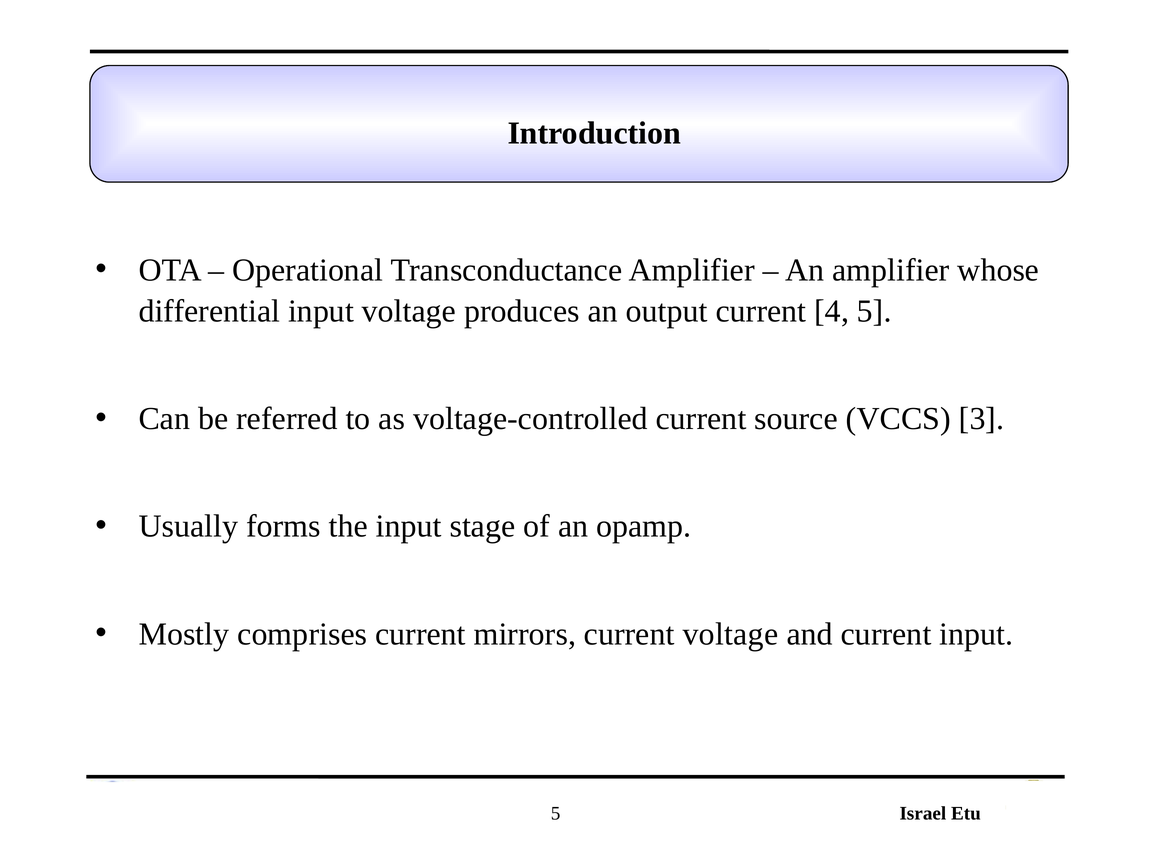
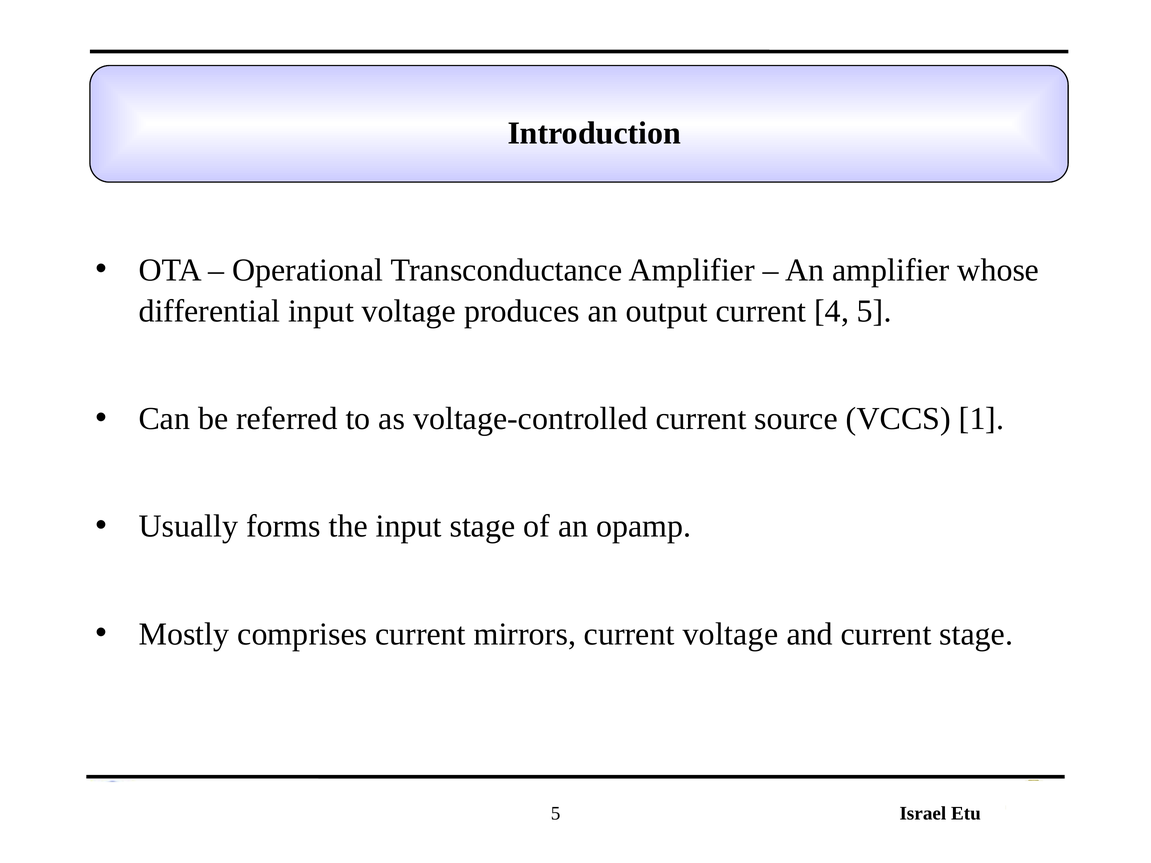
3: 3 -> 1
current input: input -> stage
